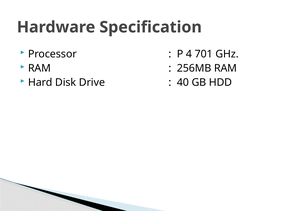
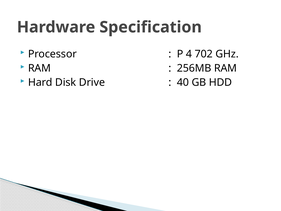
701: 701 -> 702
